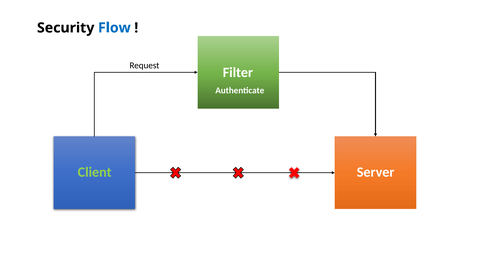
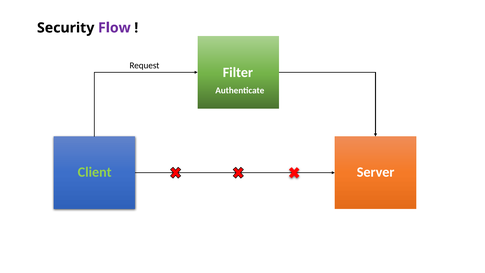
Flow colour: blue -> purple
